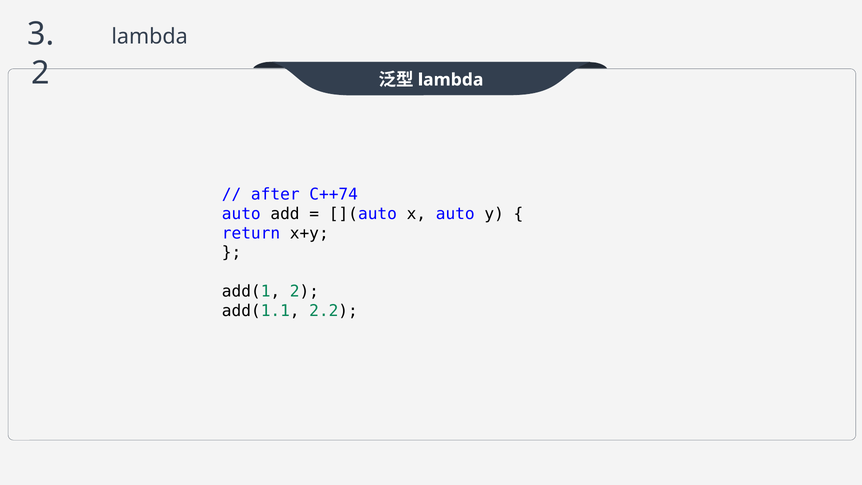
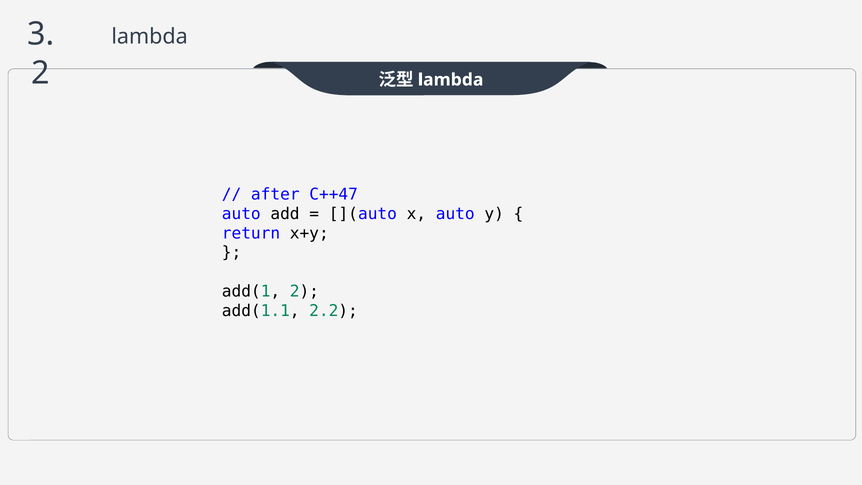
C++74: C++74 -> C++47
